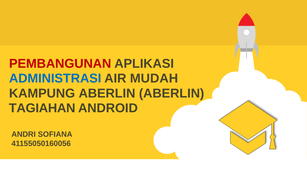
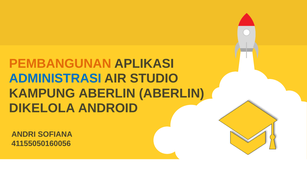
PEMBANGUNAN colour: red -> orange
MUDAH: MUDAH -> STUDIO
TAGIAHAN: TAGIAHAN -> DIKELOLA
